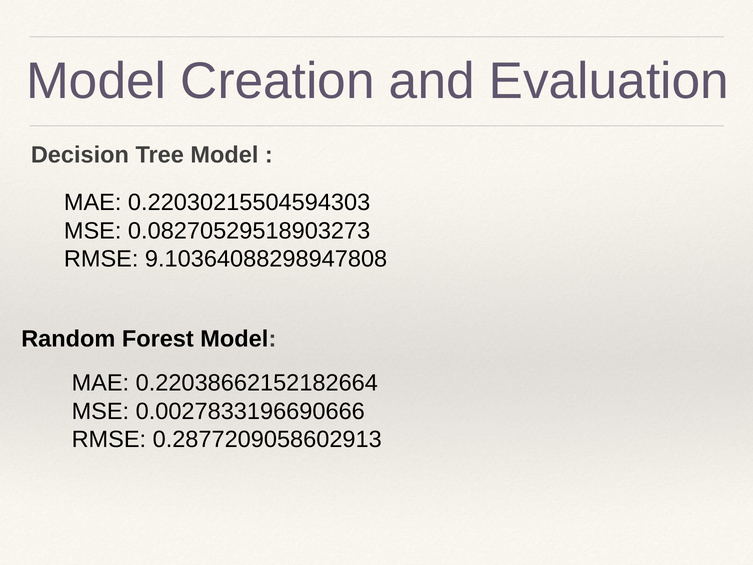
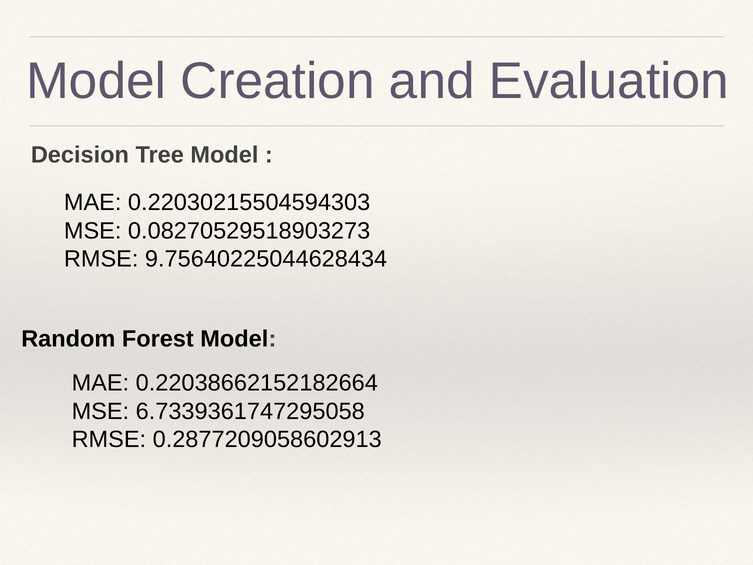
9.10364088298947808: 9.10364088298947808 -> 9.75640225044628434
0.0027833196690666: 0.0027833196690666 -> 6.7339361747295058
